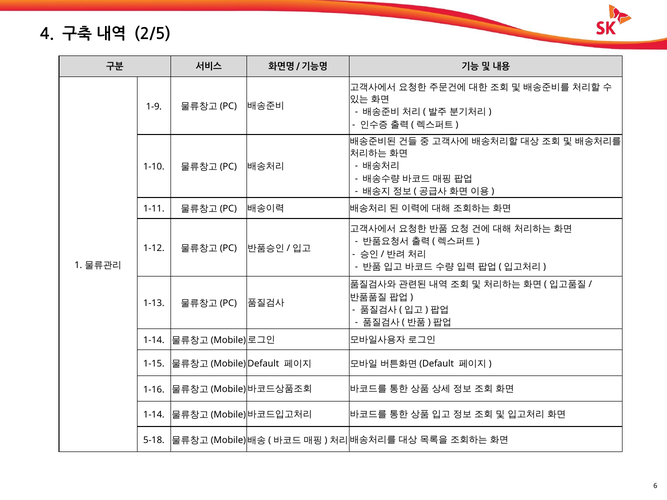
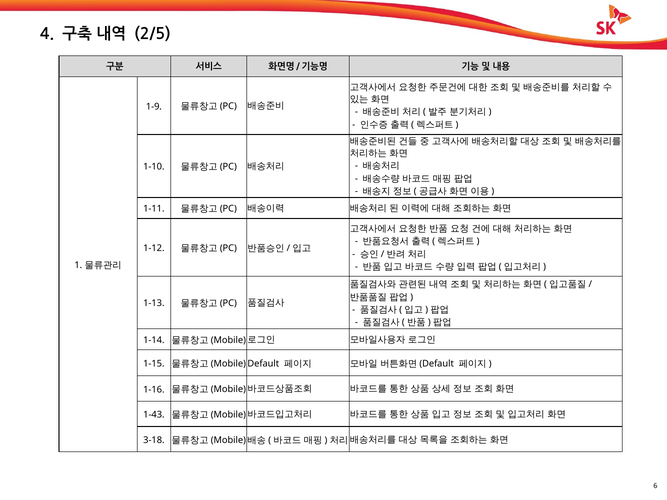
1-14 at (154, 415): 1-14 -> 1-43
5-18: 5-18 -> 3-18
